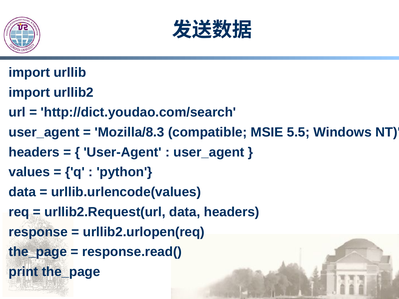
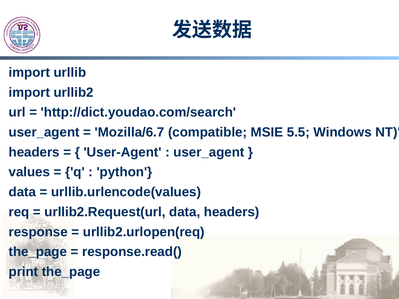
Mozilla/8.3: Mozilla/8.3 -> Mozilla/6.7
